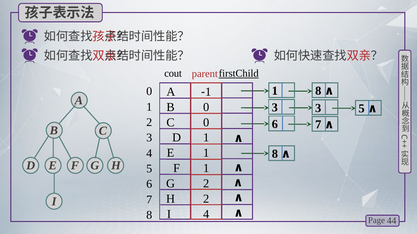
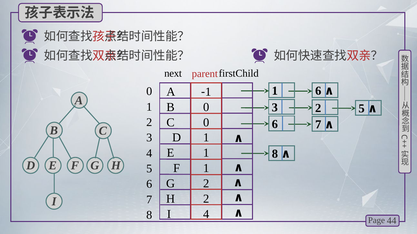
cout: cout -> next
firstChild underline: present -> none
1 8: 8 -> 6
3 3: 3 -> 2
